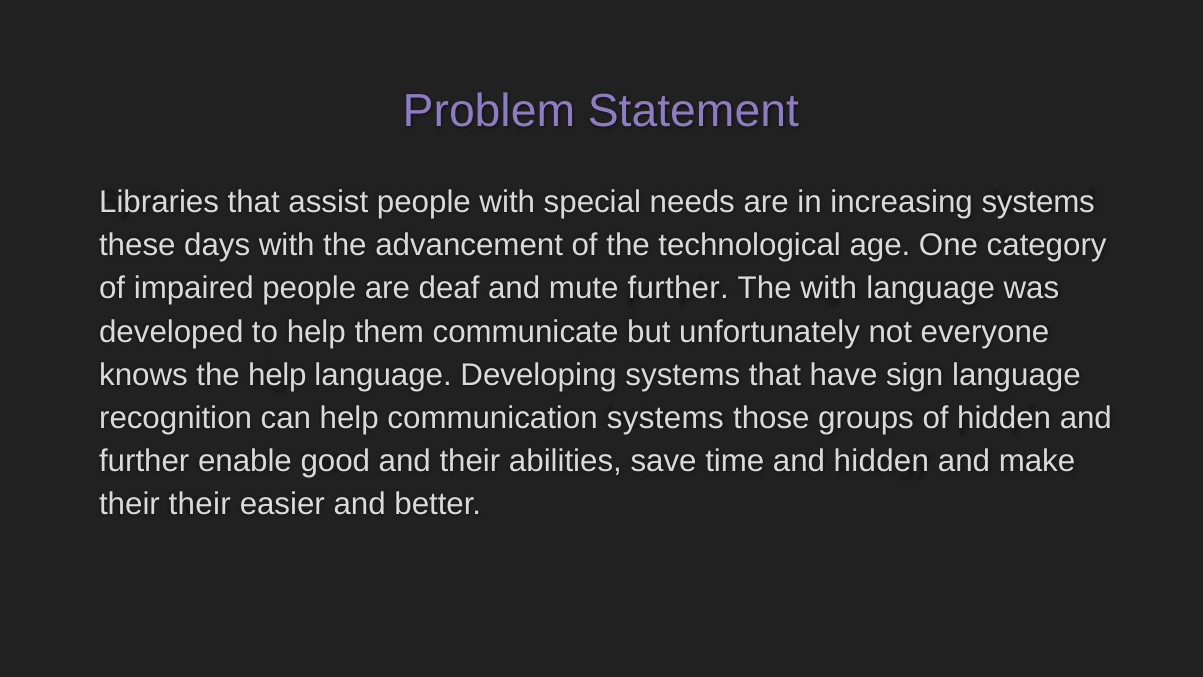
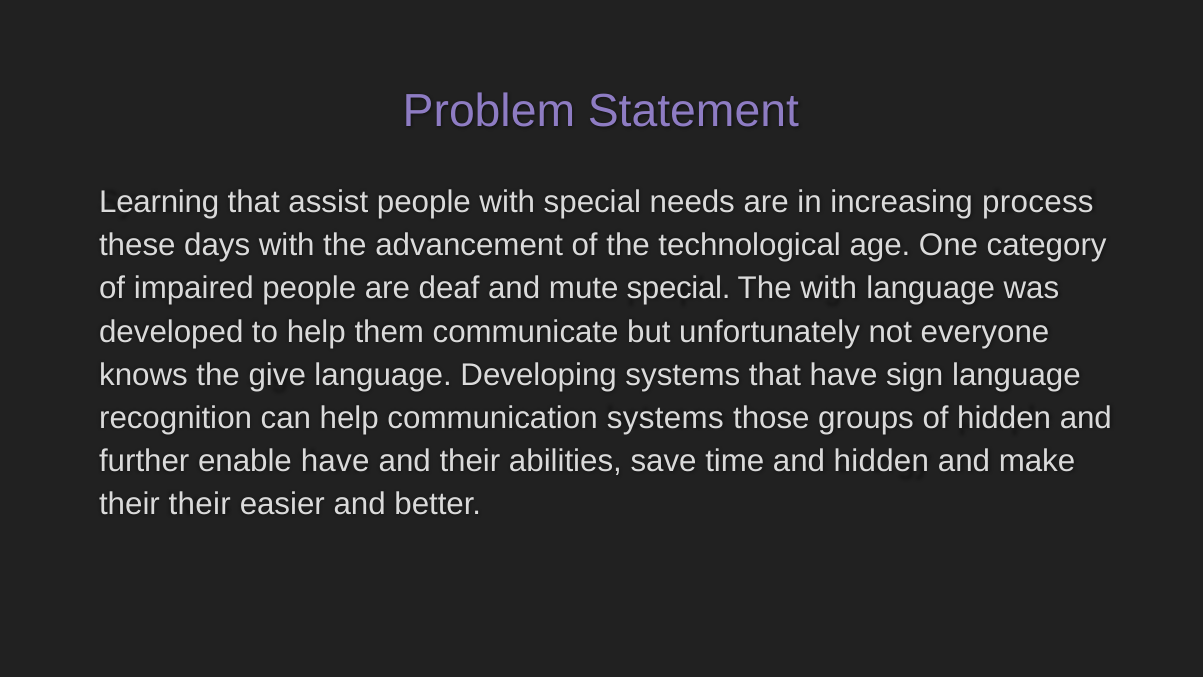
Libraries: Libraries -> Learning
increasing systems: systems -> process
mute further: further -> special
the help: help -> give
enable good: good -> have
